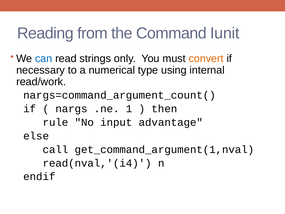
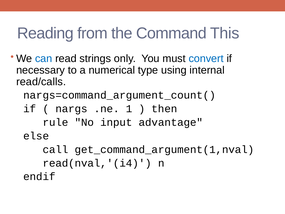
Iunit: Iunit -> This
convert colour: orange -> blue
read/work: read/work -> read/calls
